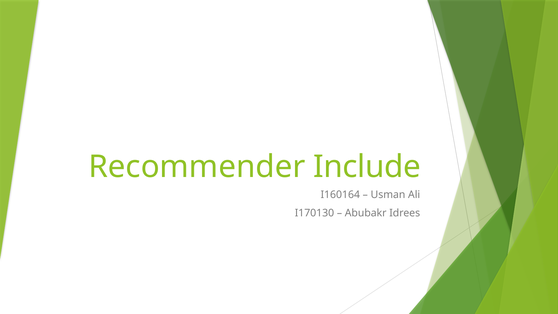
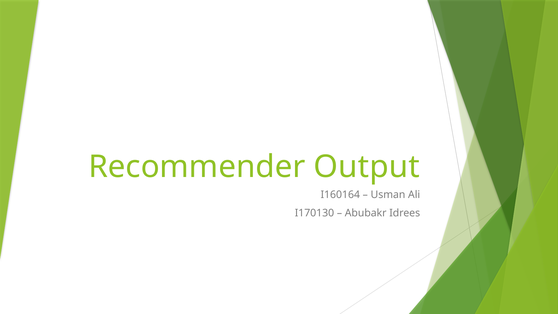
Include: Include -> Output
